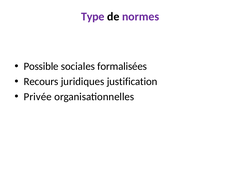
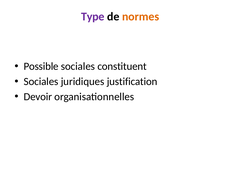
normes colour: purple -> orange
formalisées: formalisées -> constituent
Recours at (41, 81): Recours -> Sociales
Privée: Privée -> Devoir
